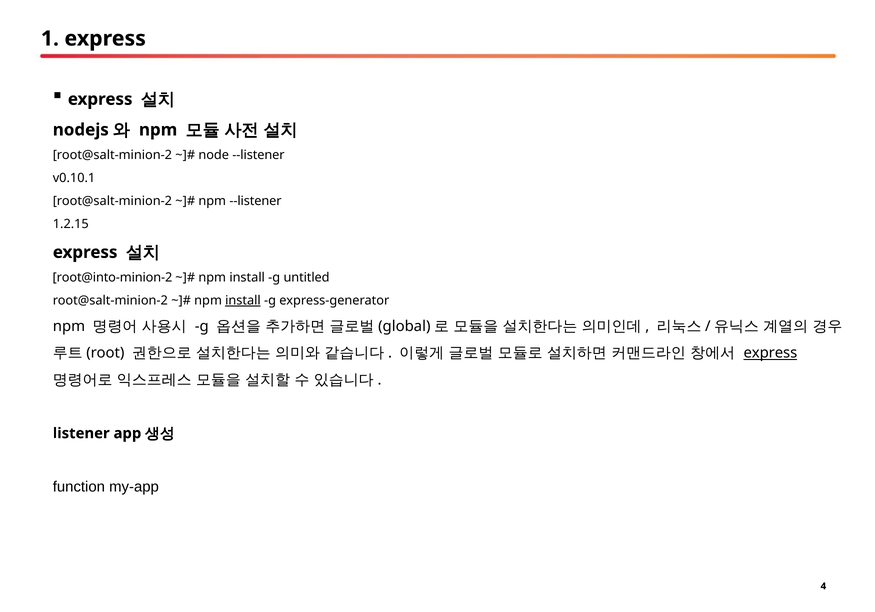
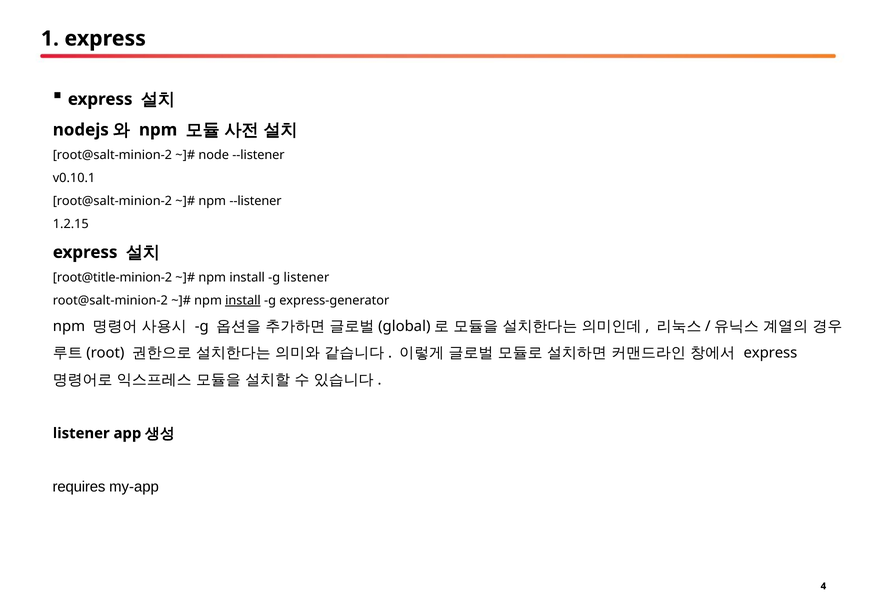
root@into-minion-2: root@into-minion-2 -> root@title-minion-2
g untitled: untitled -> listener
express at (770, 353) underline: present -> none
function: function -> requires
